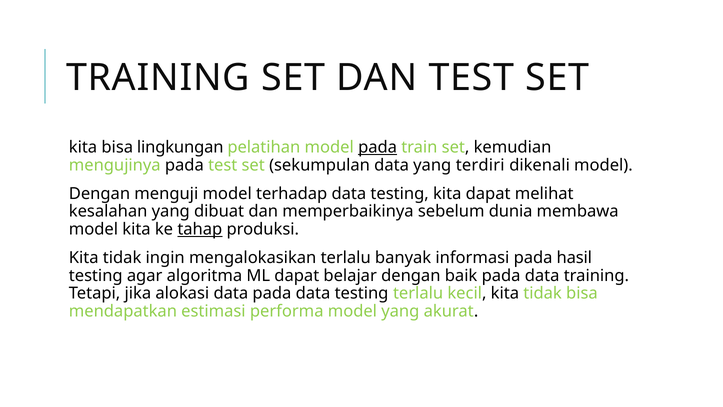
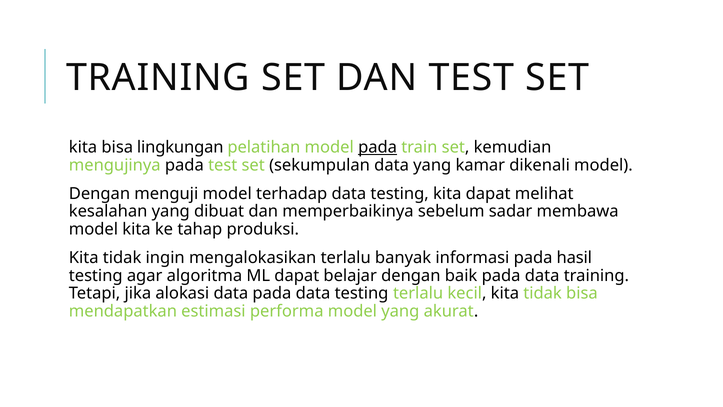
terdiri: terdiri -> kamar
dunia: dunia -> sadar
tahap underline: present -> none
